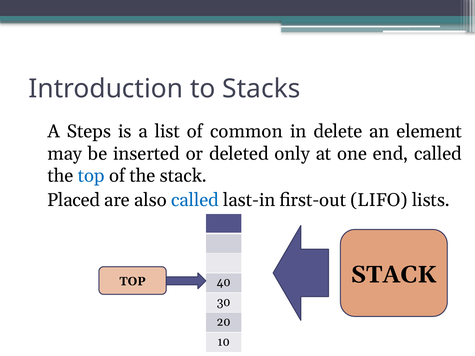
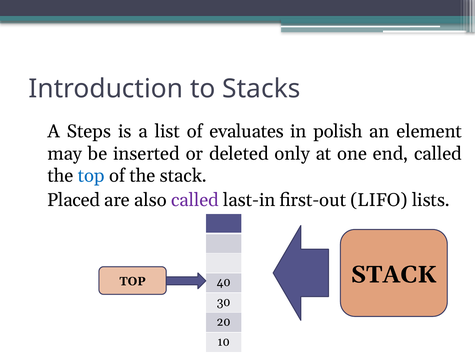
common: common -> evaluates
delete: delete -> polish
called at (195, 200) colour: blue -> purple
